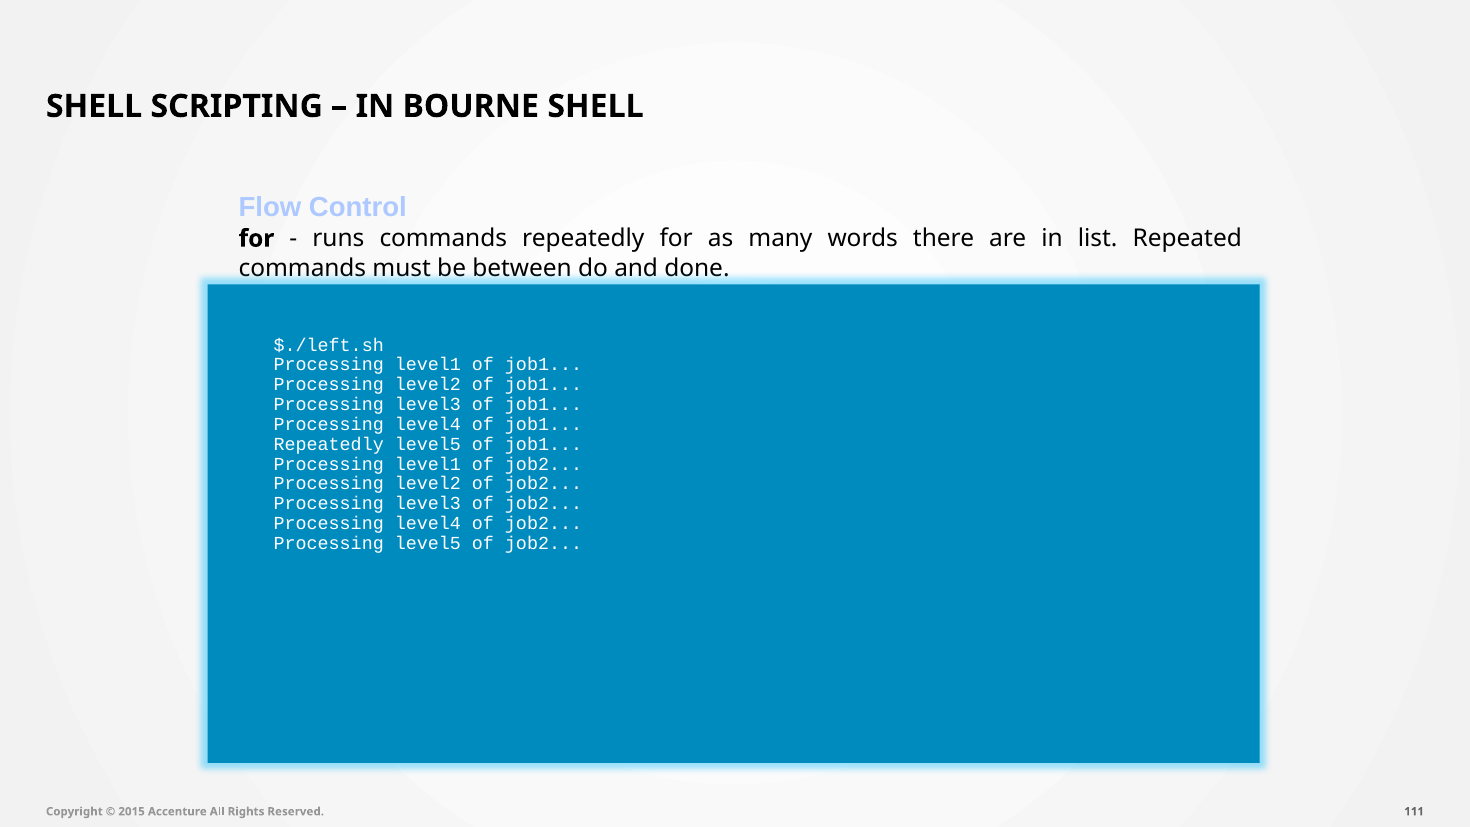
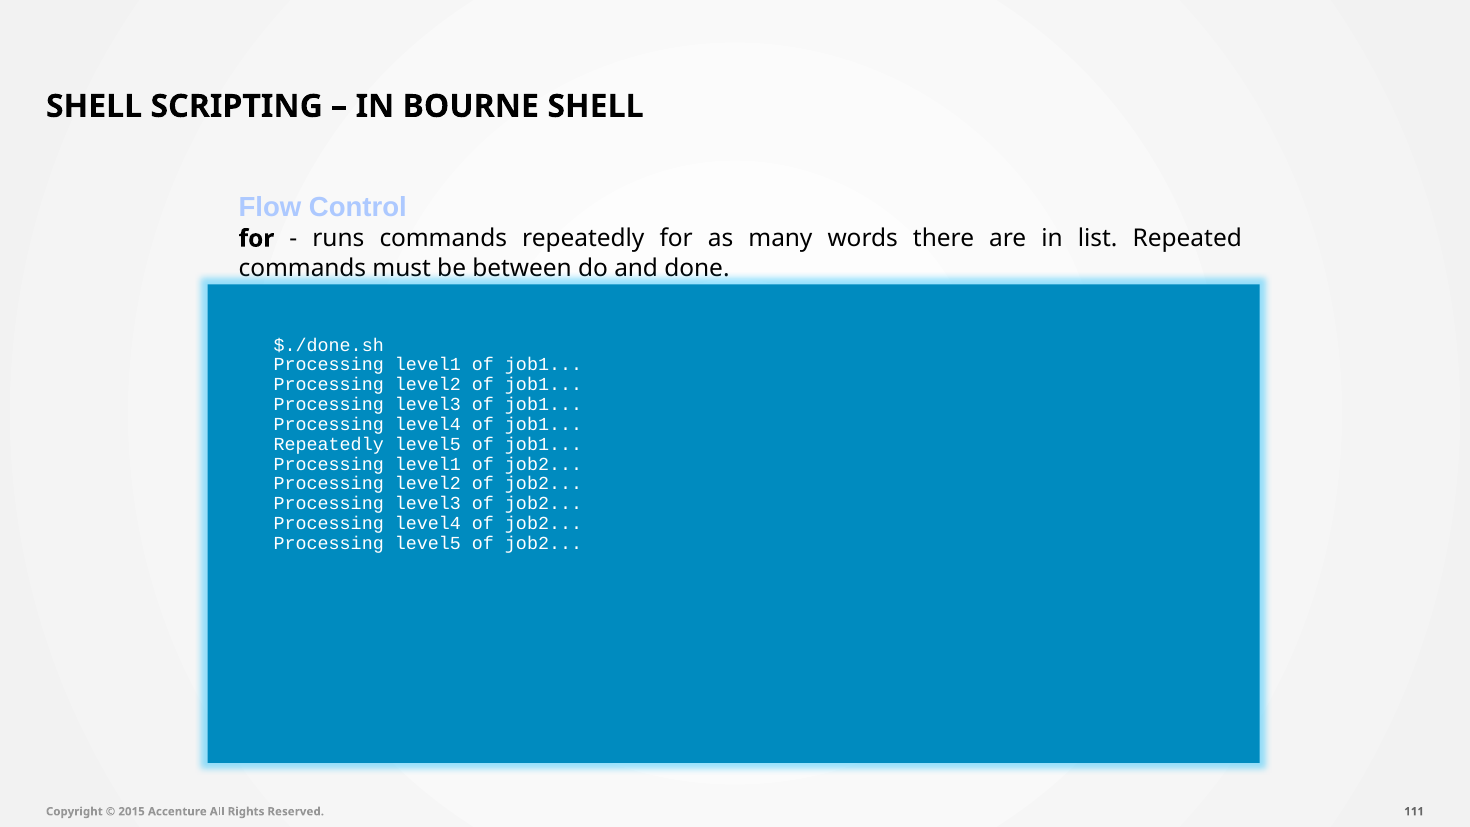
$./left.sh: $./left.sh -> $./done.sh
